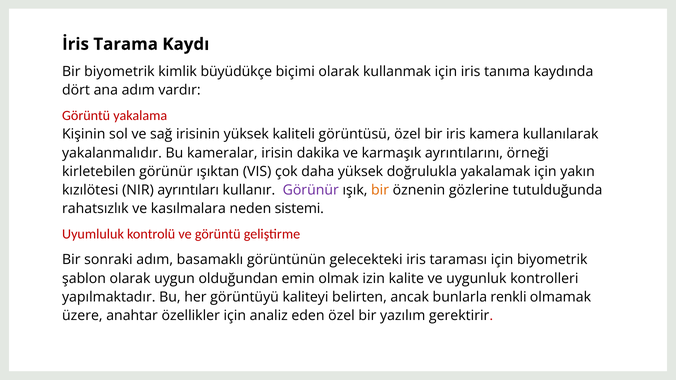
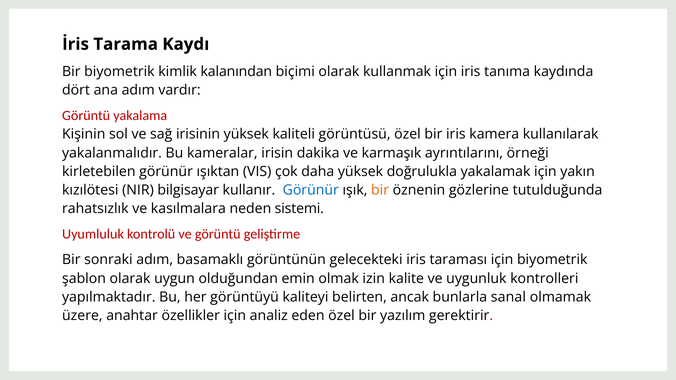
büyüdükçe: büyüdükçe -> kalanından
ayrıntıları: ayrıntıları -> bilgisayar
Görünür at (311, 190) colour: purple -> blue
renkli: renkli -> sanal
